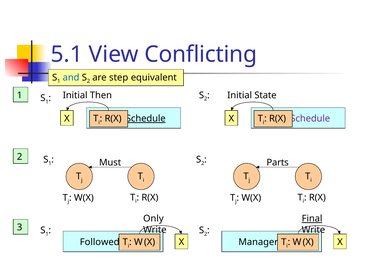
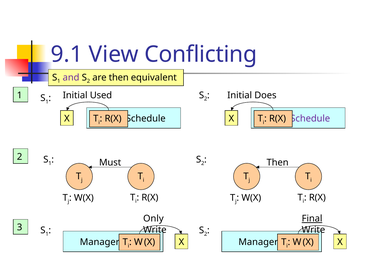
5.1: 5.1 -> 9.1
and colour: blue -> purple
are step: step -> then
Then: Then -> Used
State: State -> Does
Schedule at (146, 119) underline: present -> none
Parts at (278, 162): Parts -> Then
Followed at (100, 242): Followed -> Manager
